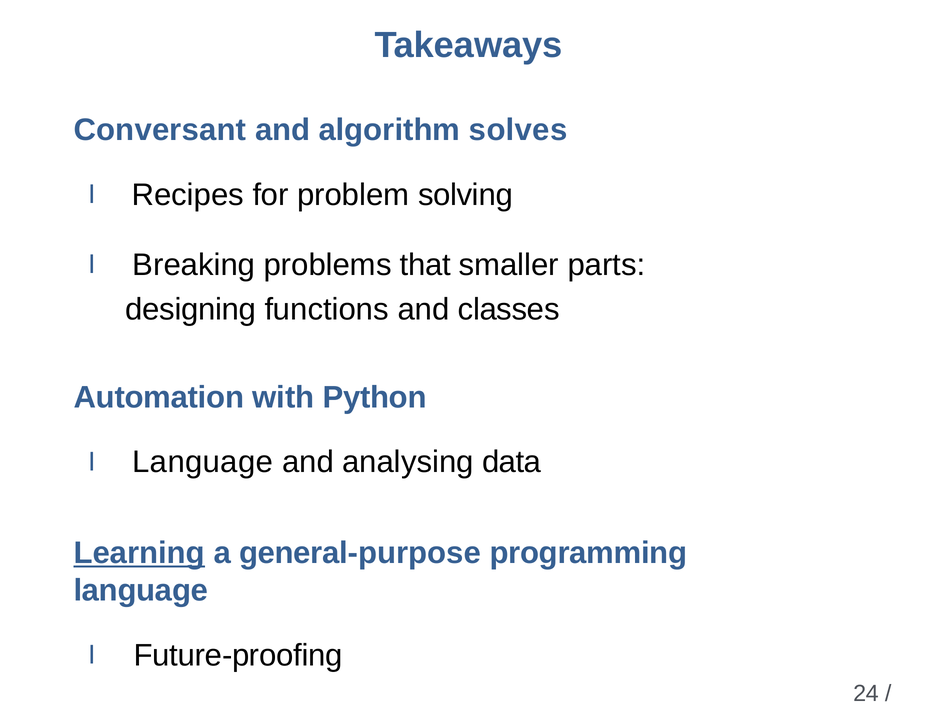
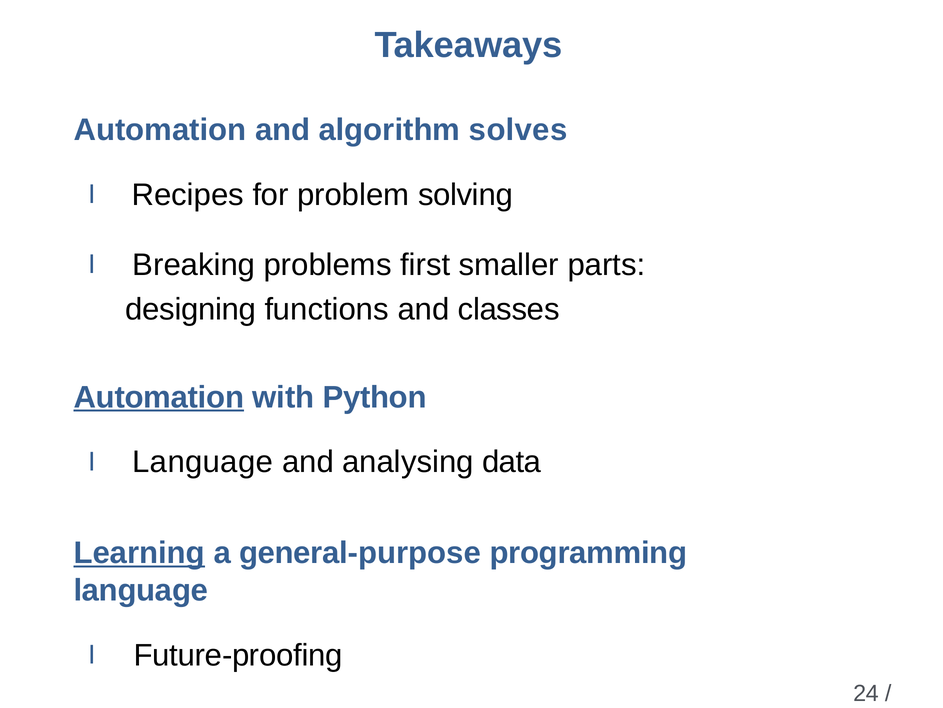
Conversant at (160, 130): Conversant -> Automation
that: that -> first
Automation at (159, 397) underline: none -> present
